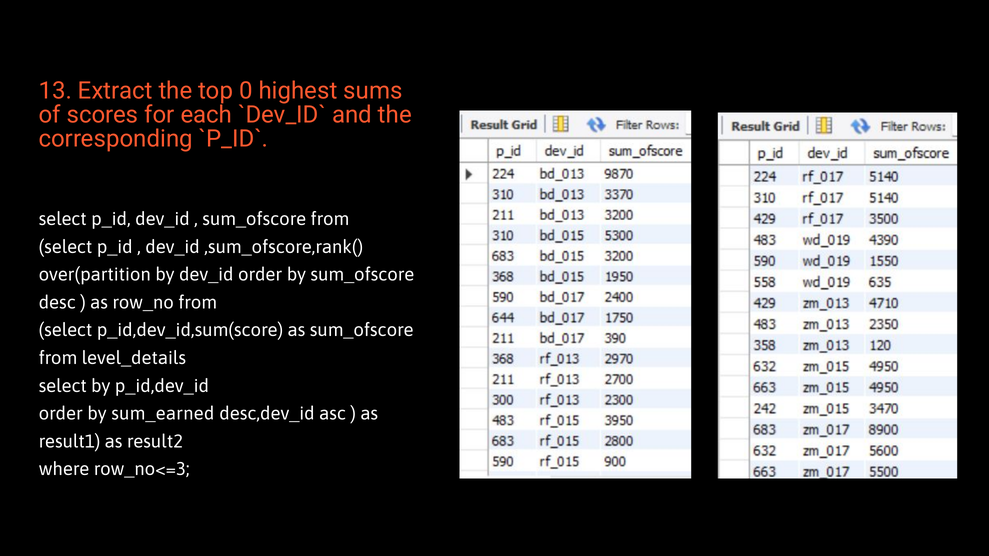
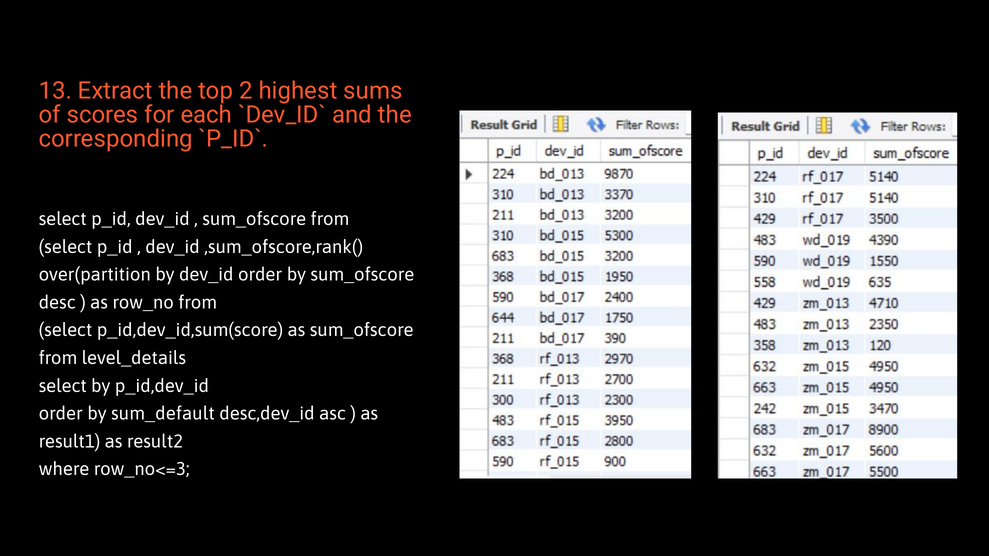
0: 0 -> 2
sum_earned: sum_earned -> sum_default
